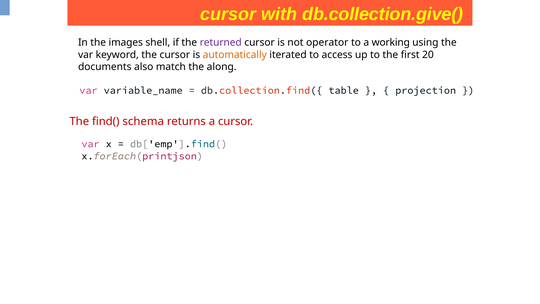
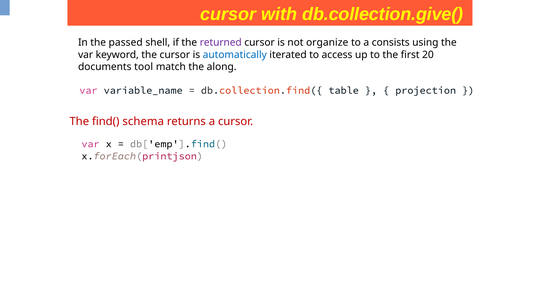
images: images -> passed
operator: operator -> organize
working: working -> consists
automatically colour: orange -> blue
also: also -> tool
